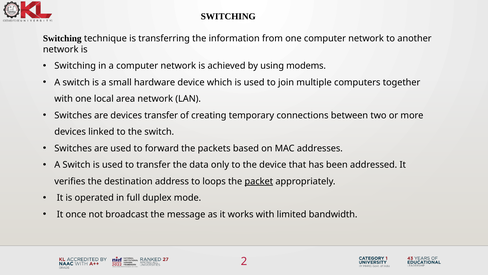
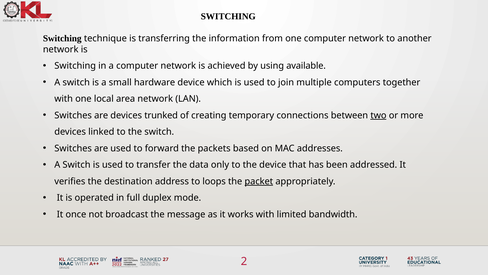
modems: modems -> available
devices transfer: transfer -> trunked
two underline: none -> present
